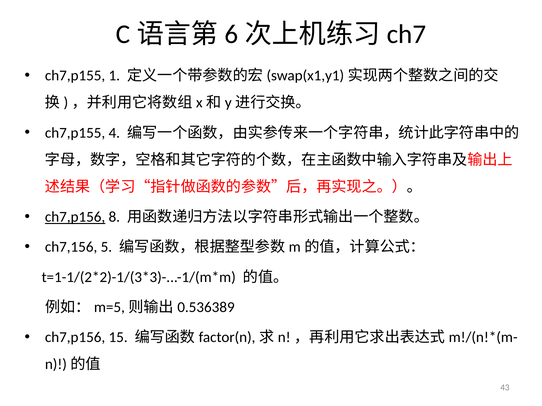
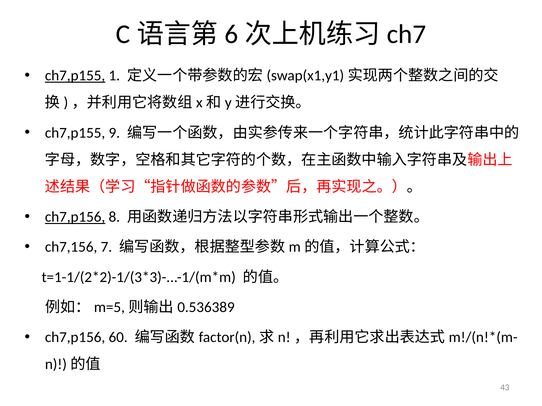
ch7,p155 at (75, 76) underline: none -> present
4: 4 -> 9
5: 5 -> 7
15: 15 -> 60
